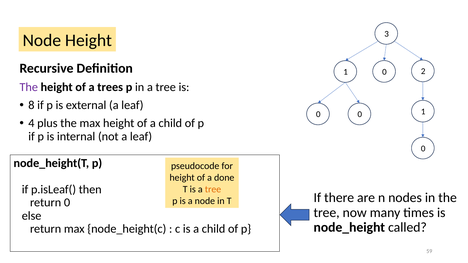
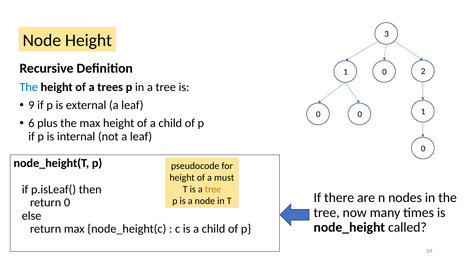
The at (29, 87) colour: purple -> blue
8: 8 -> 9
4: 4 -> 6
done: done -> must
